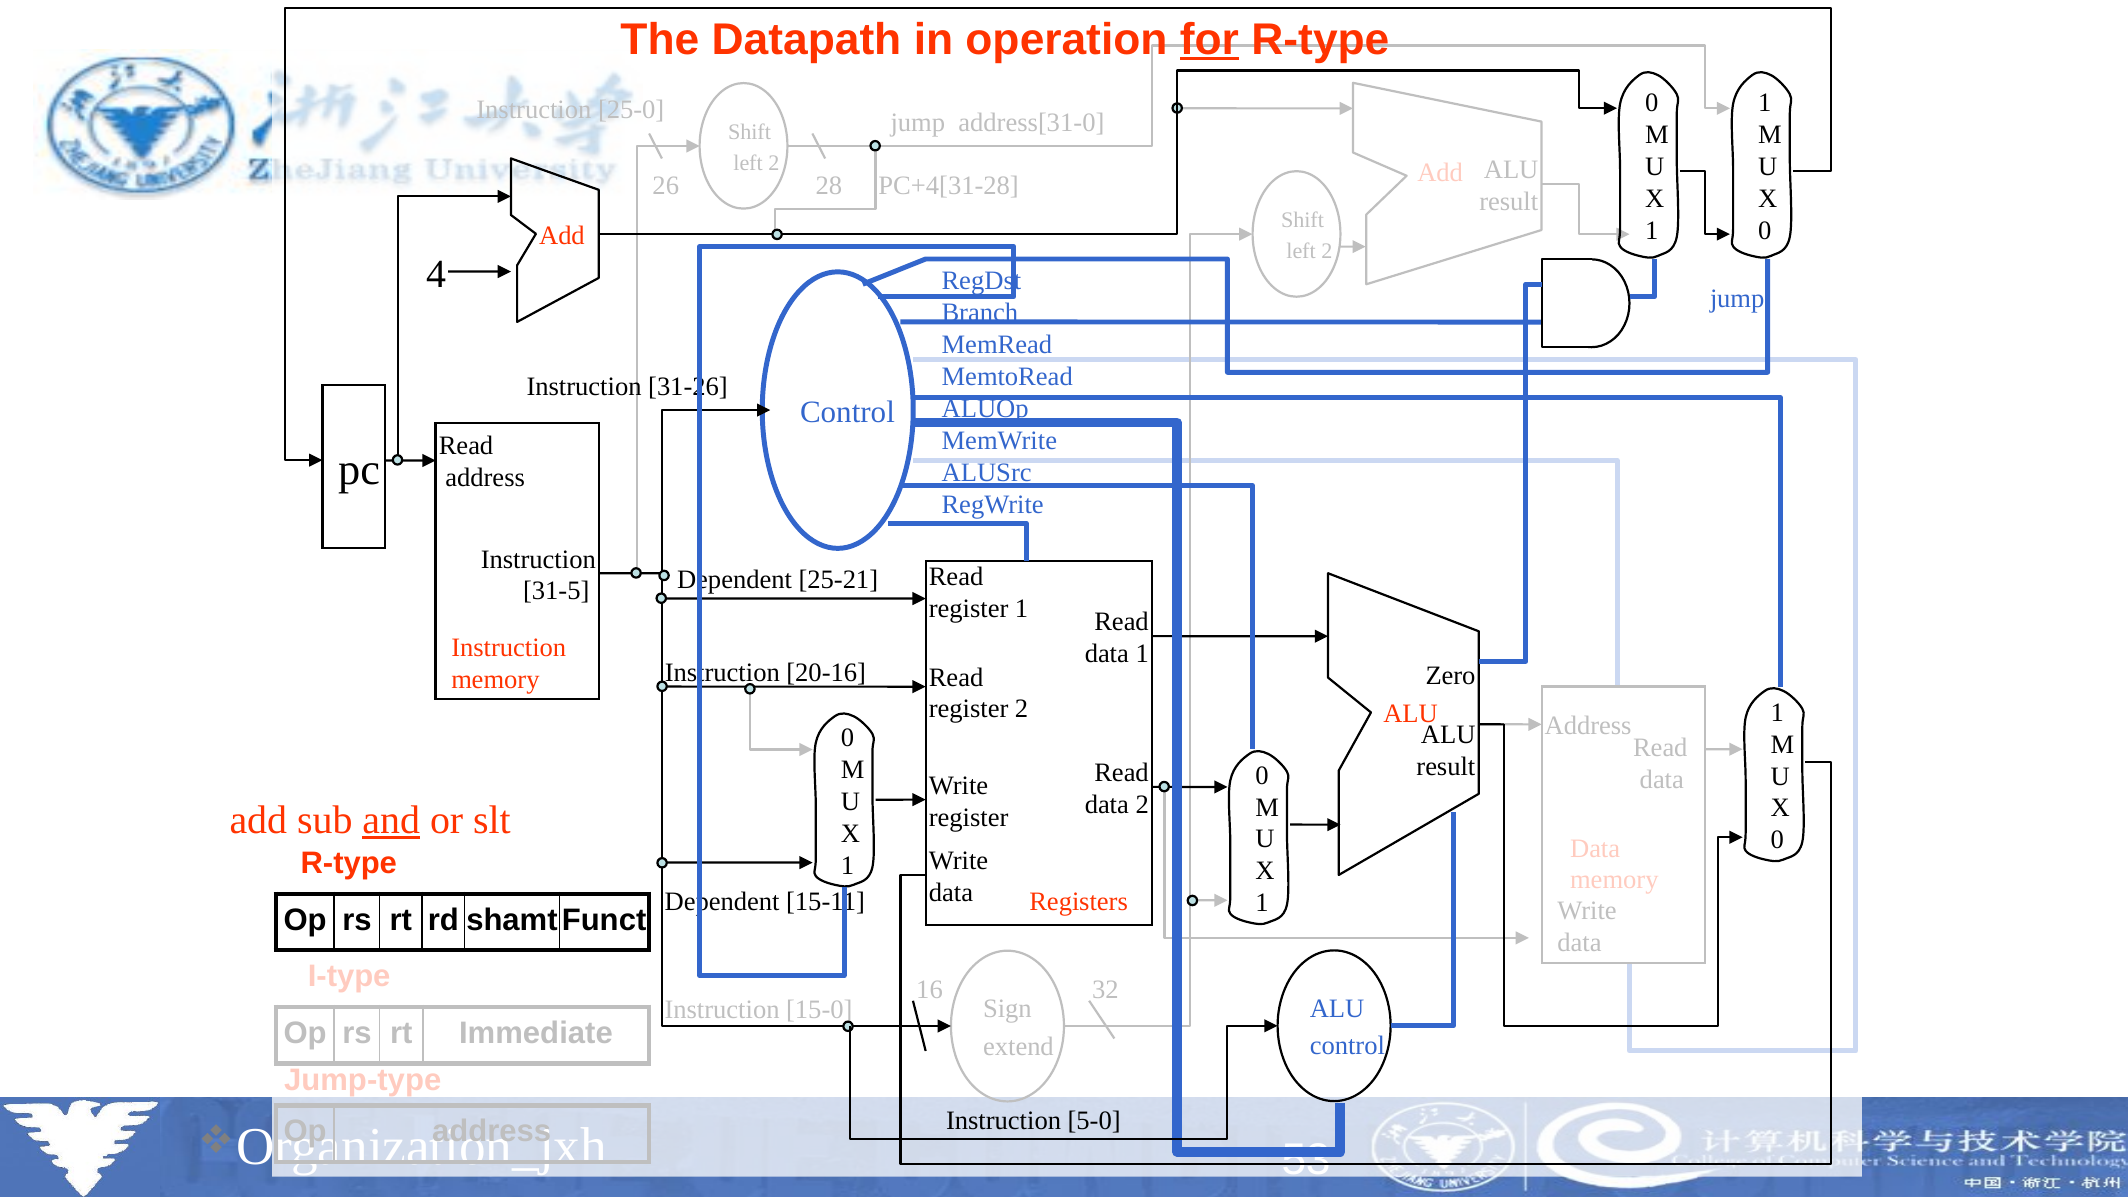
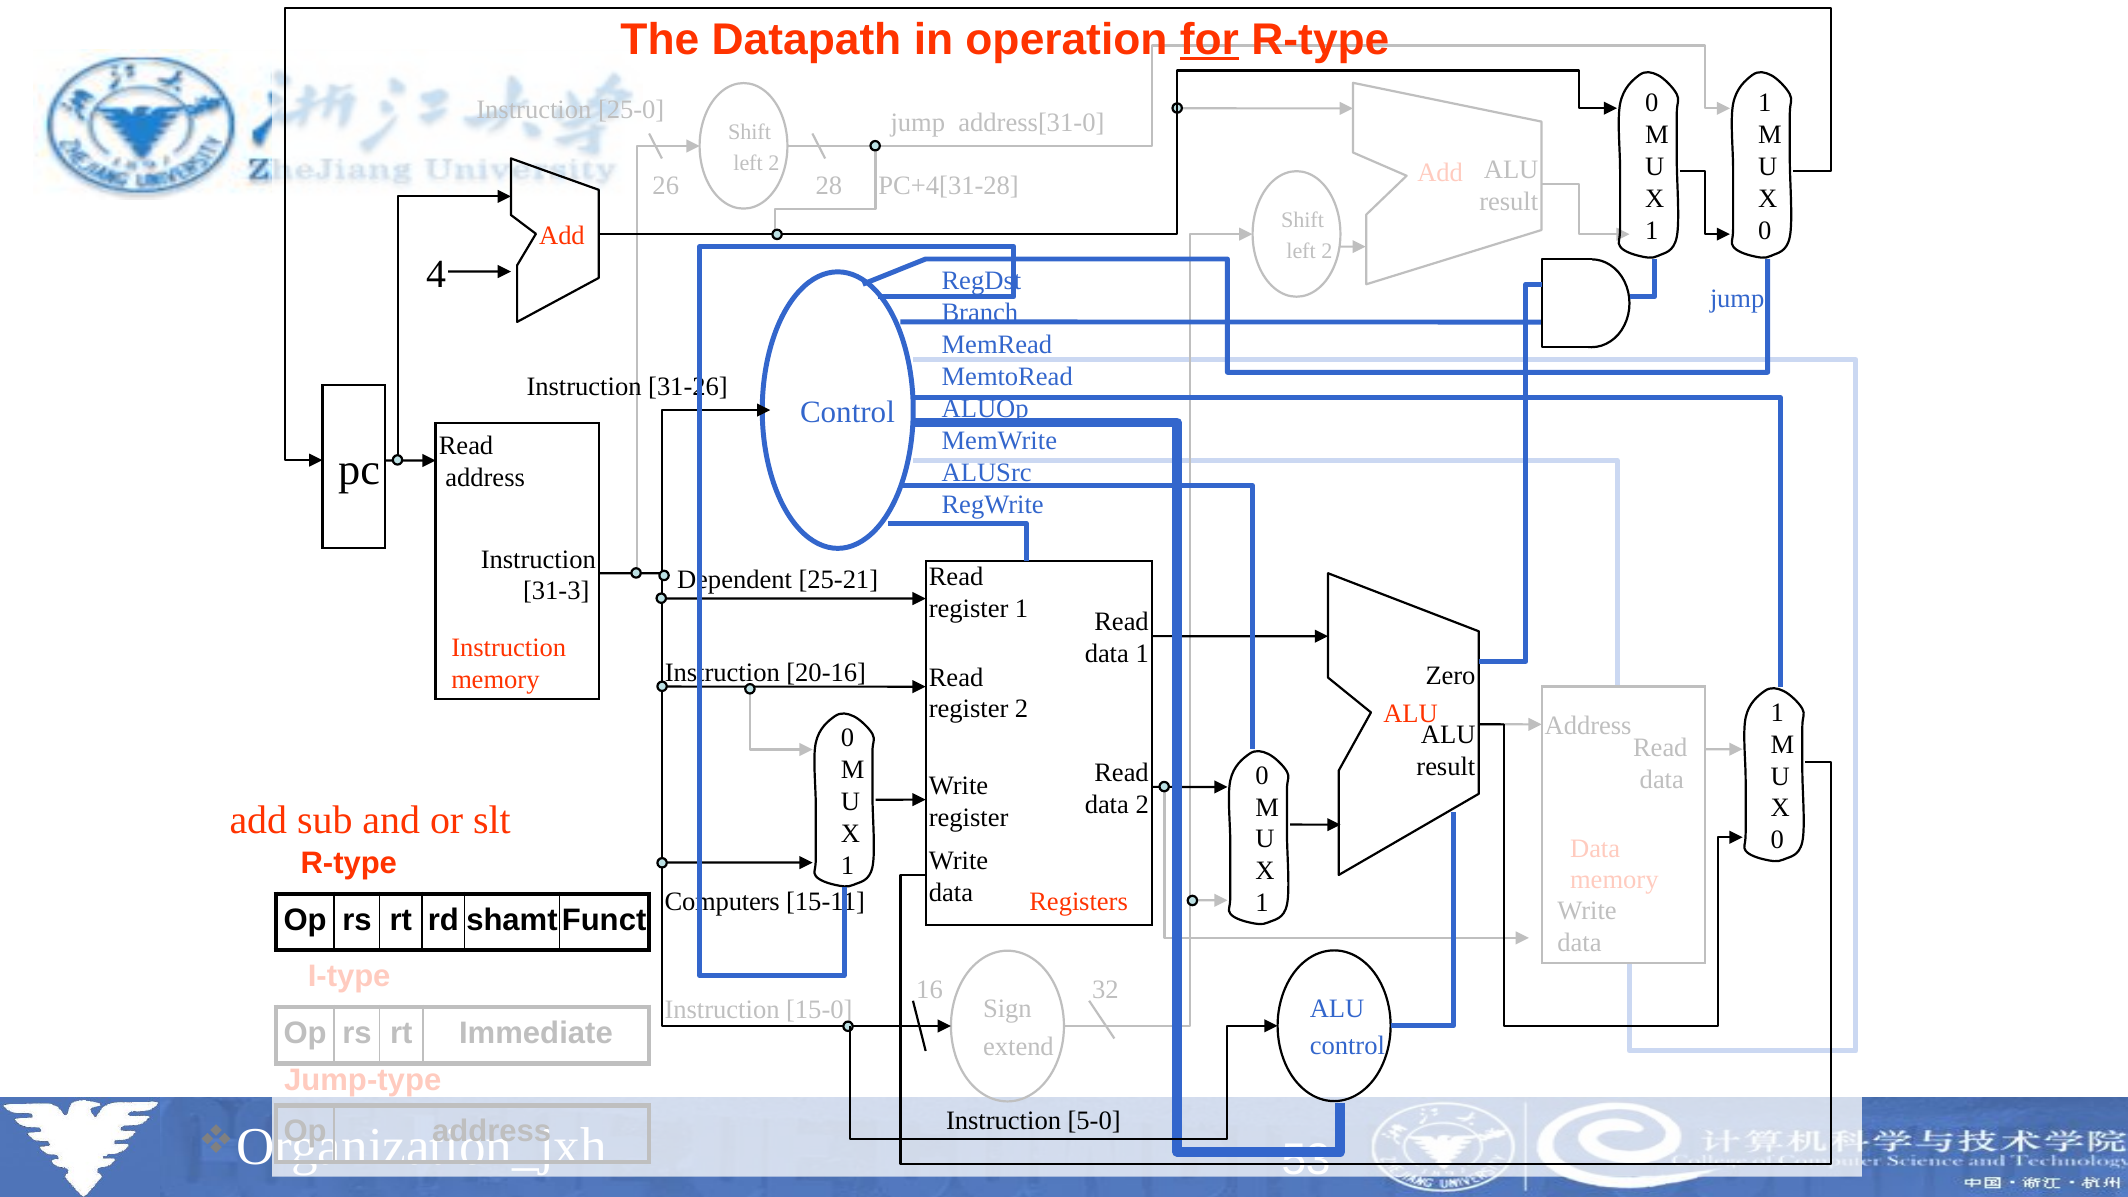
31-5: 31-5 -> 31-3
and underline: present -> none
Dependent at (722, 902): Dependent -> Computers
